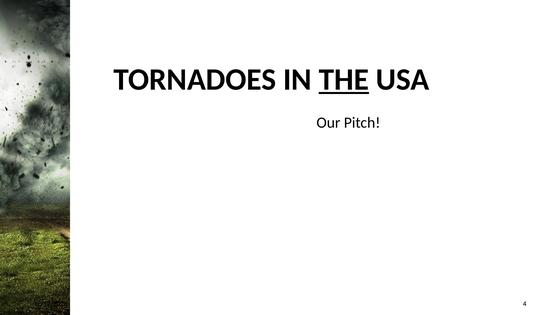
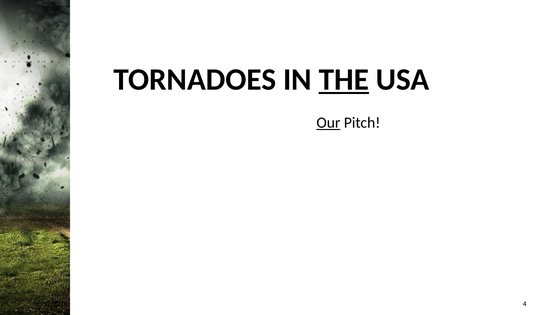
Our underline: none -> present
